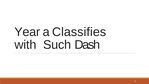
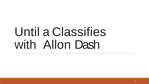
Year: Year -> Until
Such: Such -> Allon
